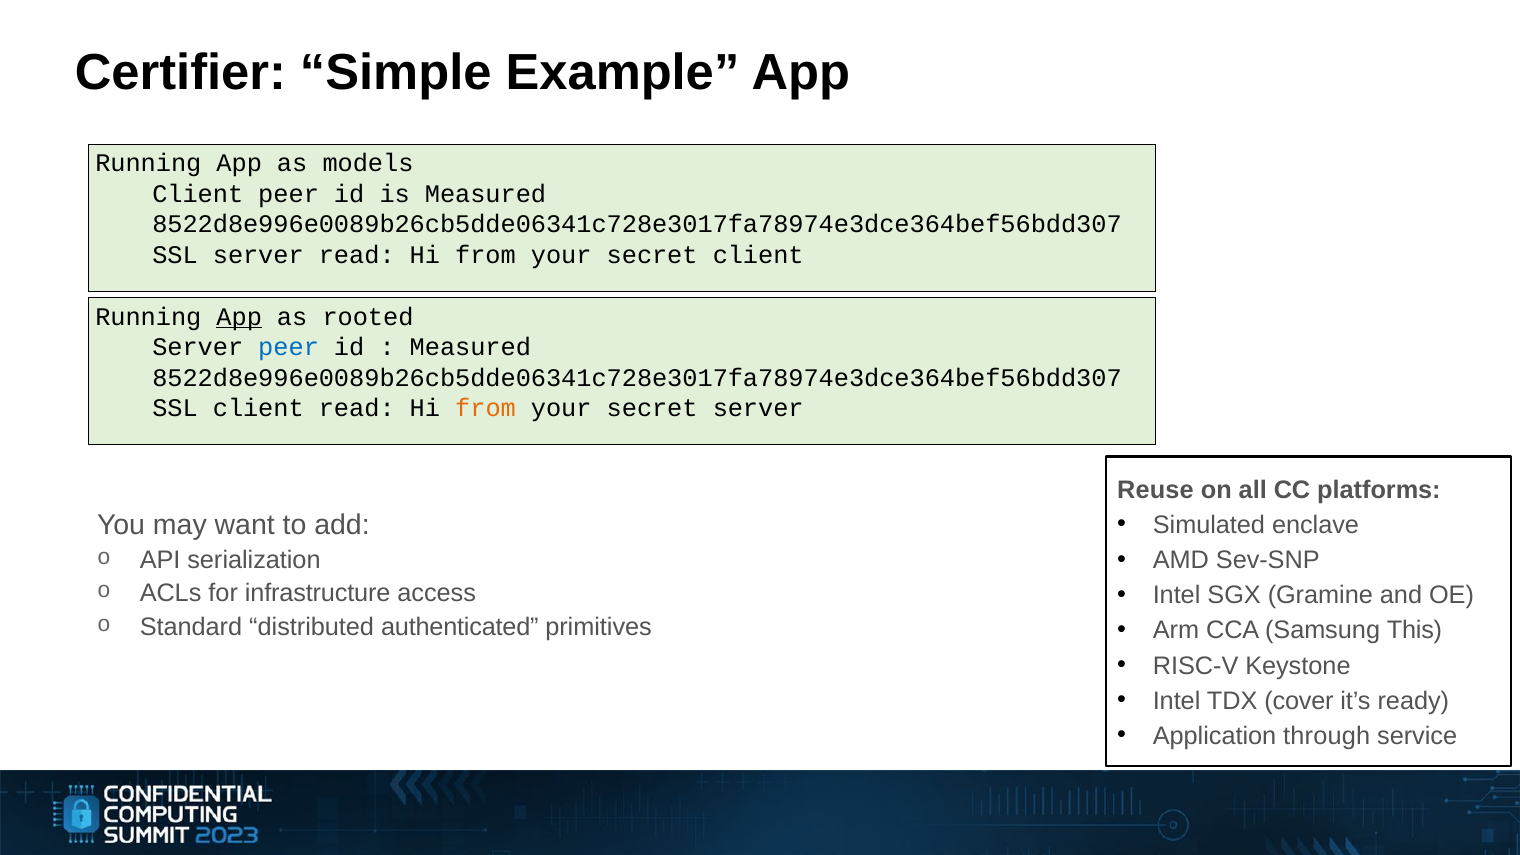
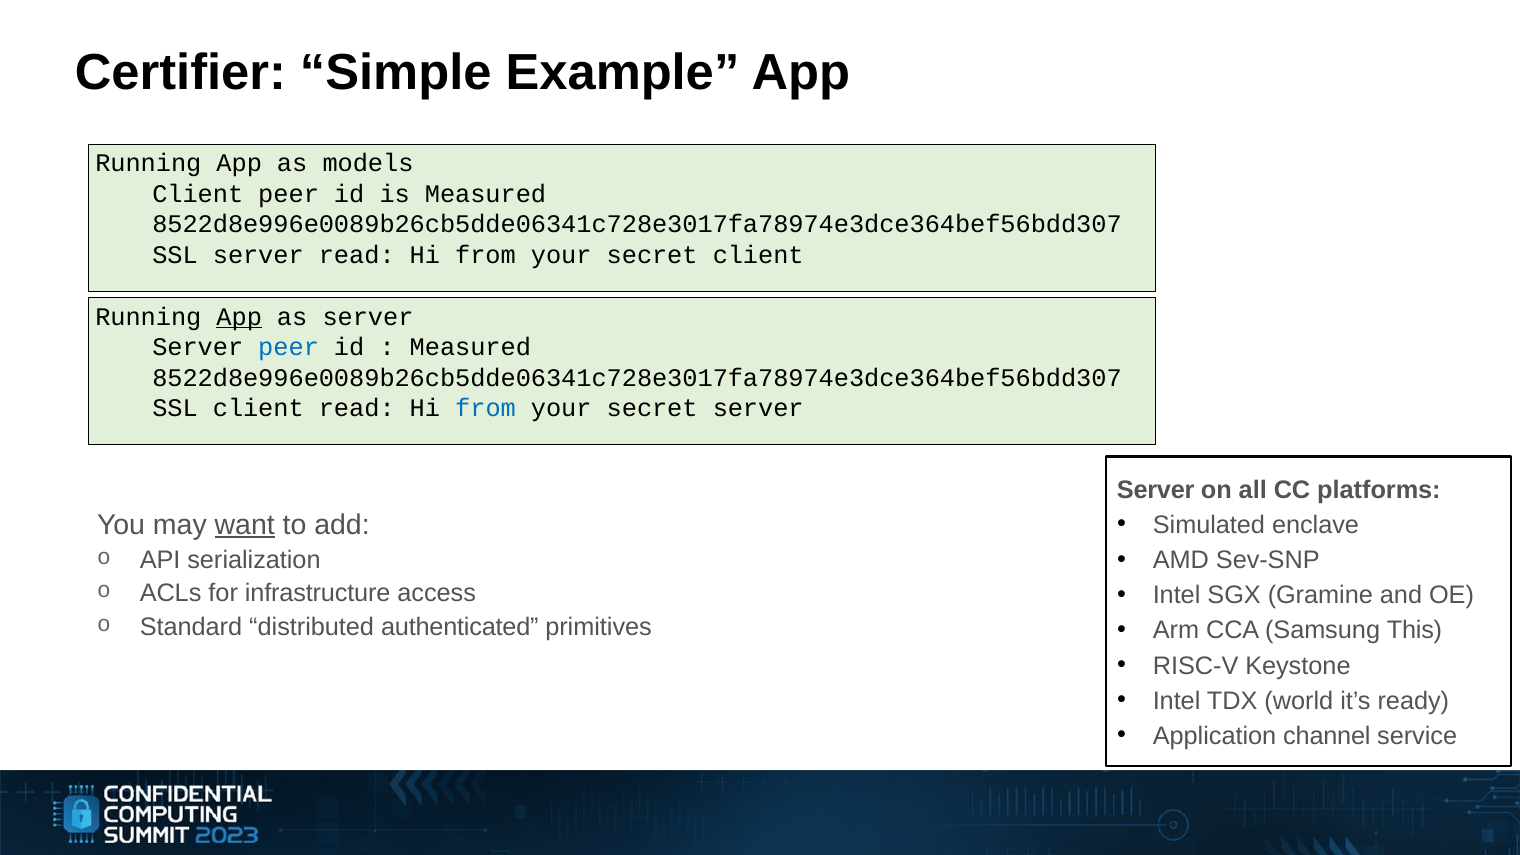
as rooted: rooted -> server
from at (486, 408) colour: orange -> blue
Reuse at (1156, 490): Reuse -> Server
want underline: none -> present
cover: cover -> world
through: through -> channel
